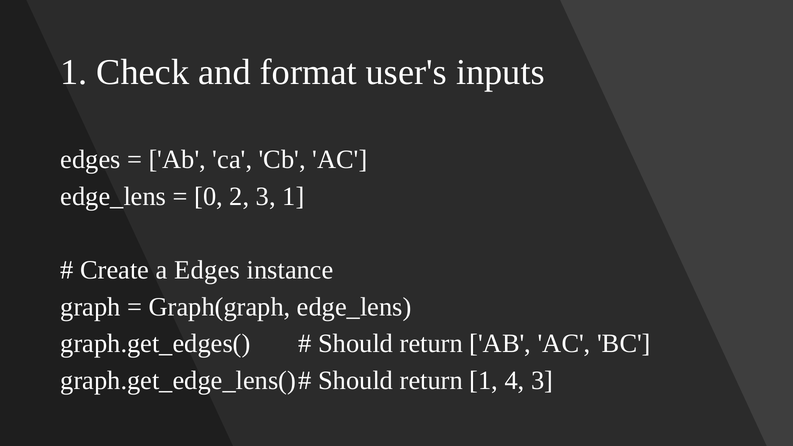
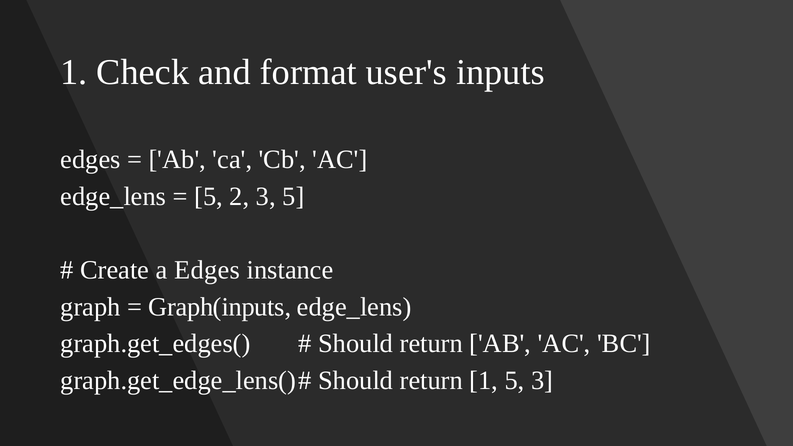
0 at (209, 196): 0 -> 5
3 1: 1 -> 5
Graph(graph: Graph(graph -> Graph(inputs
1 4: 4 -> 5
